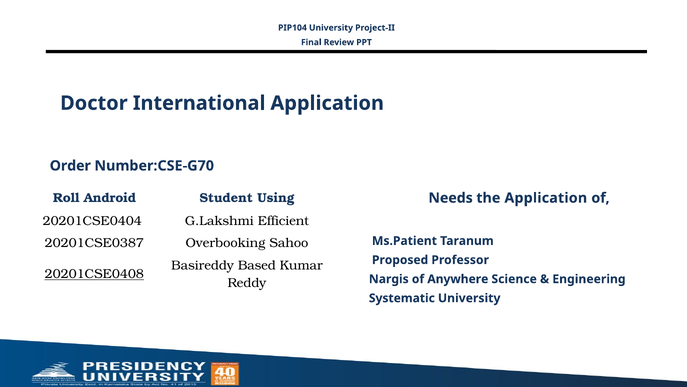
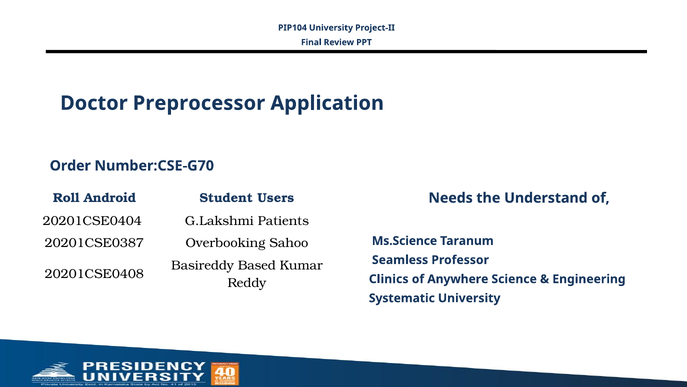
International: International -> Preprocessor
Using: Using -> Users
the Application: Application -> Understand
Efficient: Efficient -> Patients
Ms.Patient: Ms.Patient -> Ms.Science
Proposed: Proposed -> Seamless
20201CSE0408 underline: present -> none
Nargis: Nargis -> Clinics
